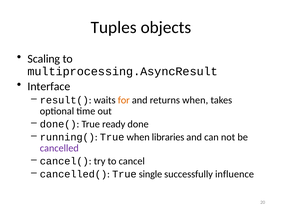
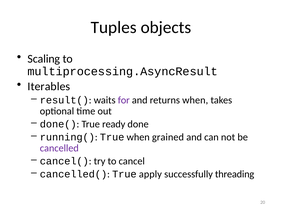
Interface: Interface -> Iterables
for colour: orange -> purple
libraries: libraries -> grained
single: single -> apply
influence: influence -> threading
